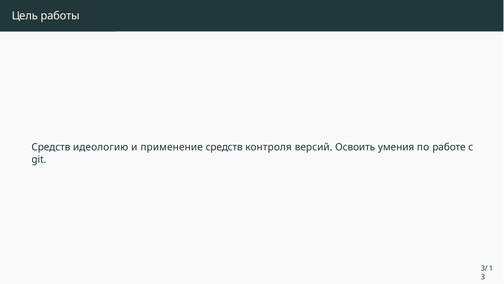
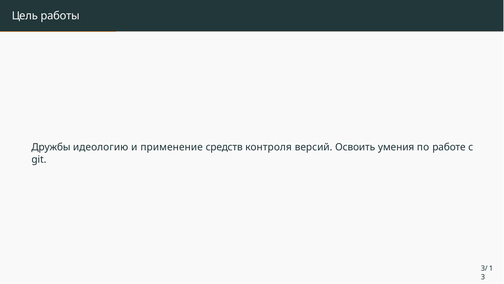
Средств at (51, 147): Средств -> Дружбы
